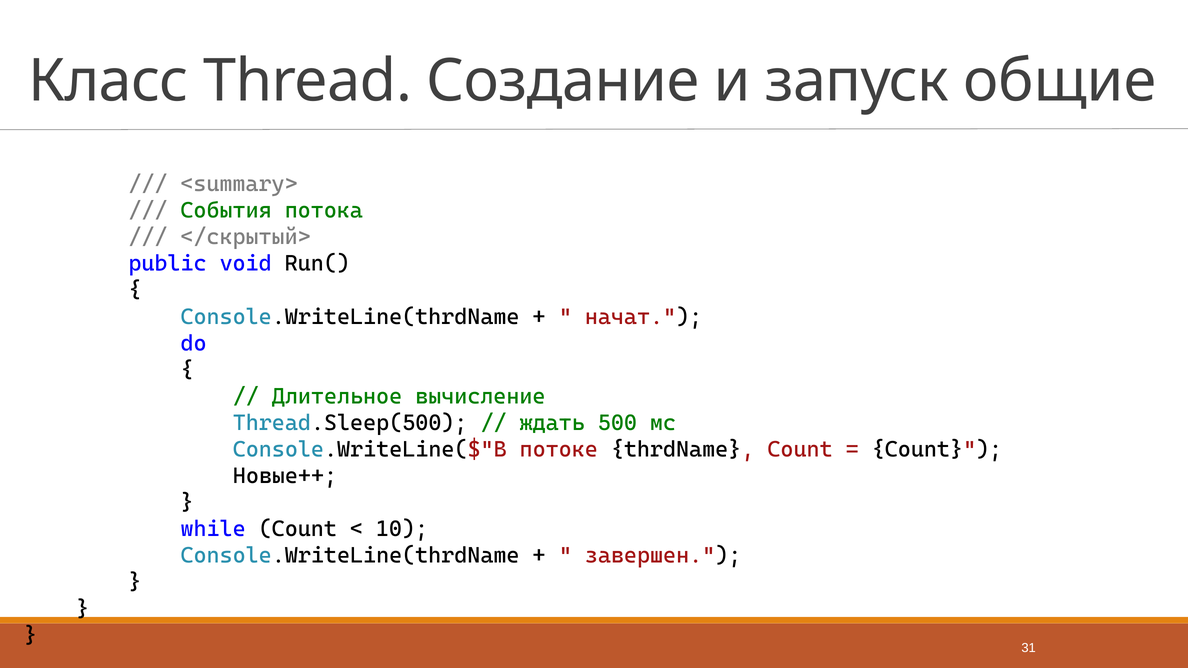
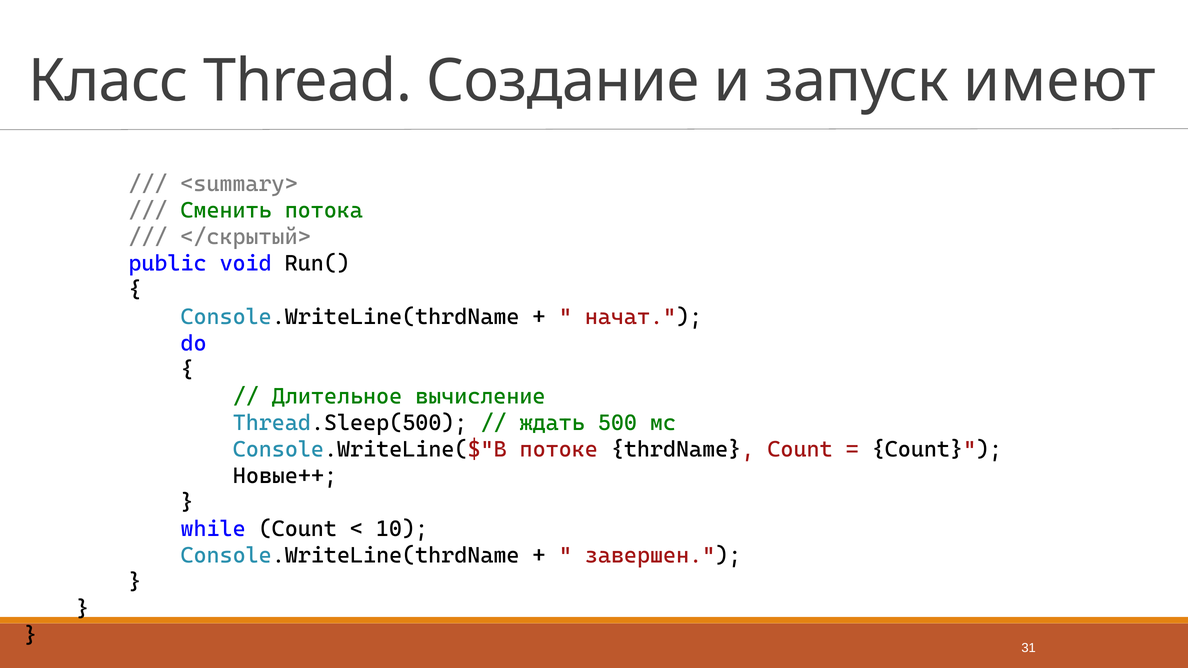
общие: общие -> имеют
События: События -> Сменить
